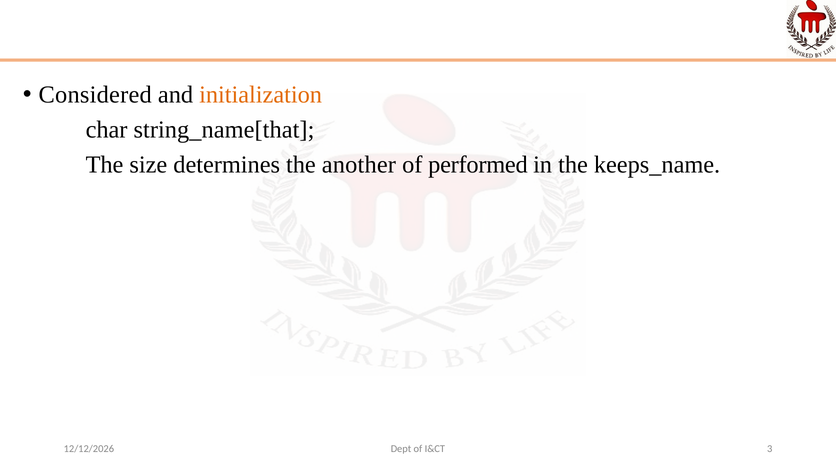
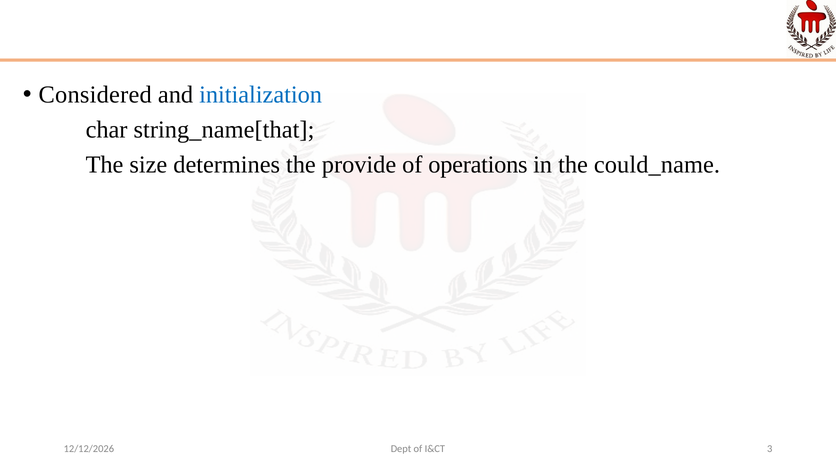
initialization colour: orange -> blue
another: another -> provide
performed: performed -> operations
keeps_name: keeps_name -> could_name
